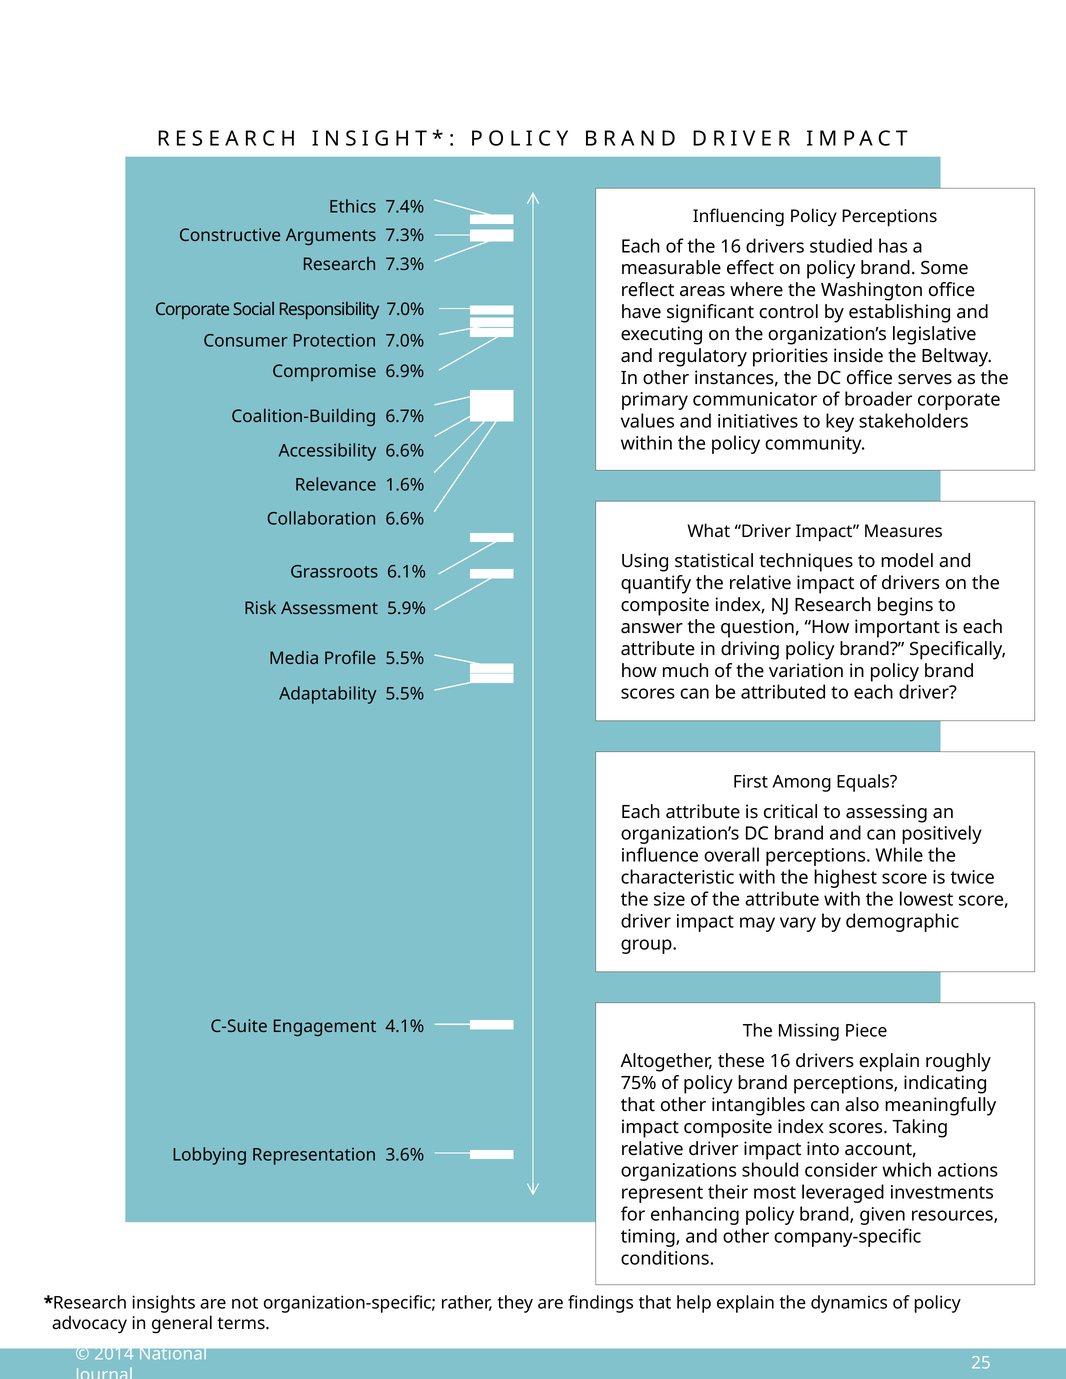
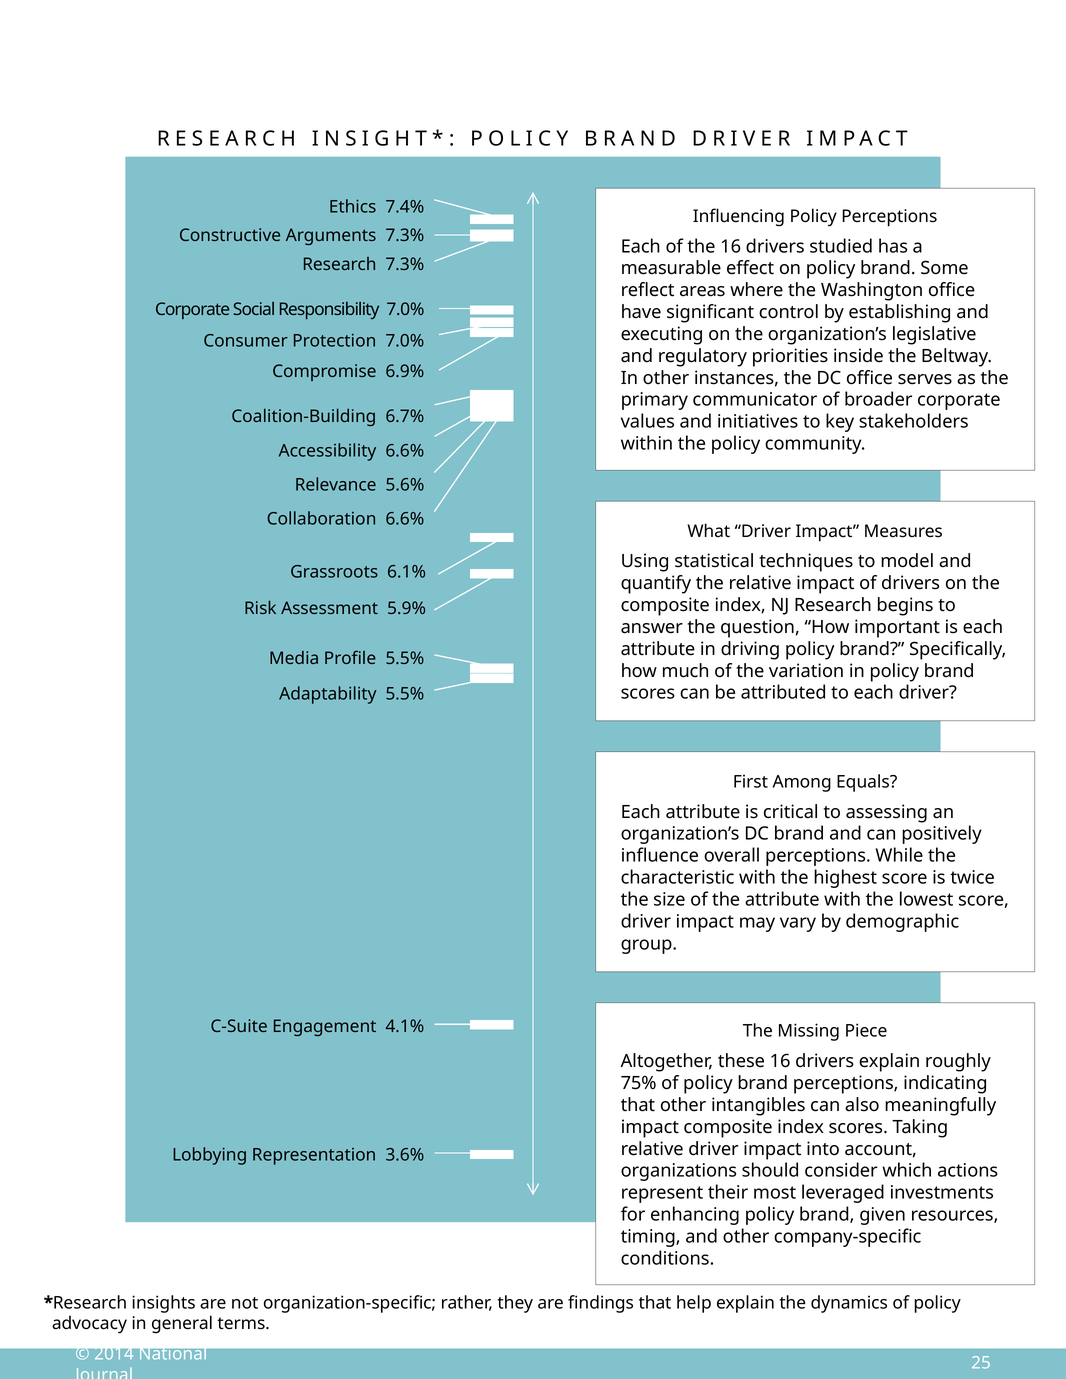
1.6%: 1.6% -> 5.6%
